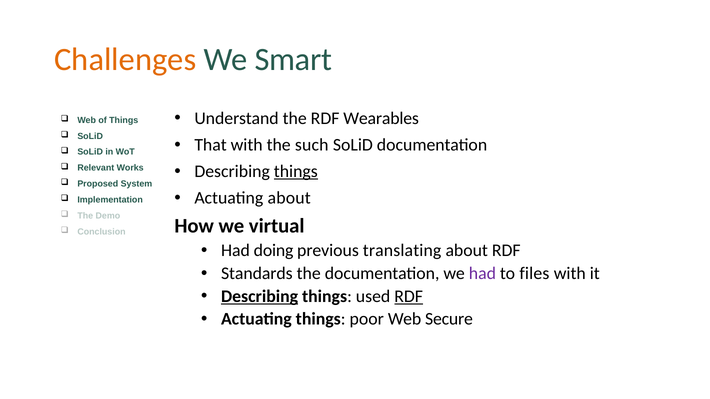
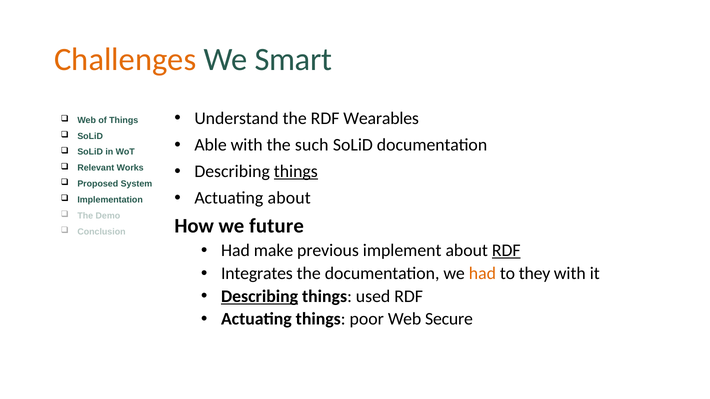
That: That -> Able
virtual: virtual -> future
doing: doing -> make
translating: translating -> implement
RDF at (506, 251) underline: none -> present
Standards: Standards -> Integrates
had at (482, 274) colour: purple -> orange
files: files -> they
RDF at (409, 296) underline: present -> none
